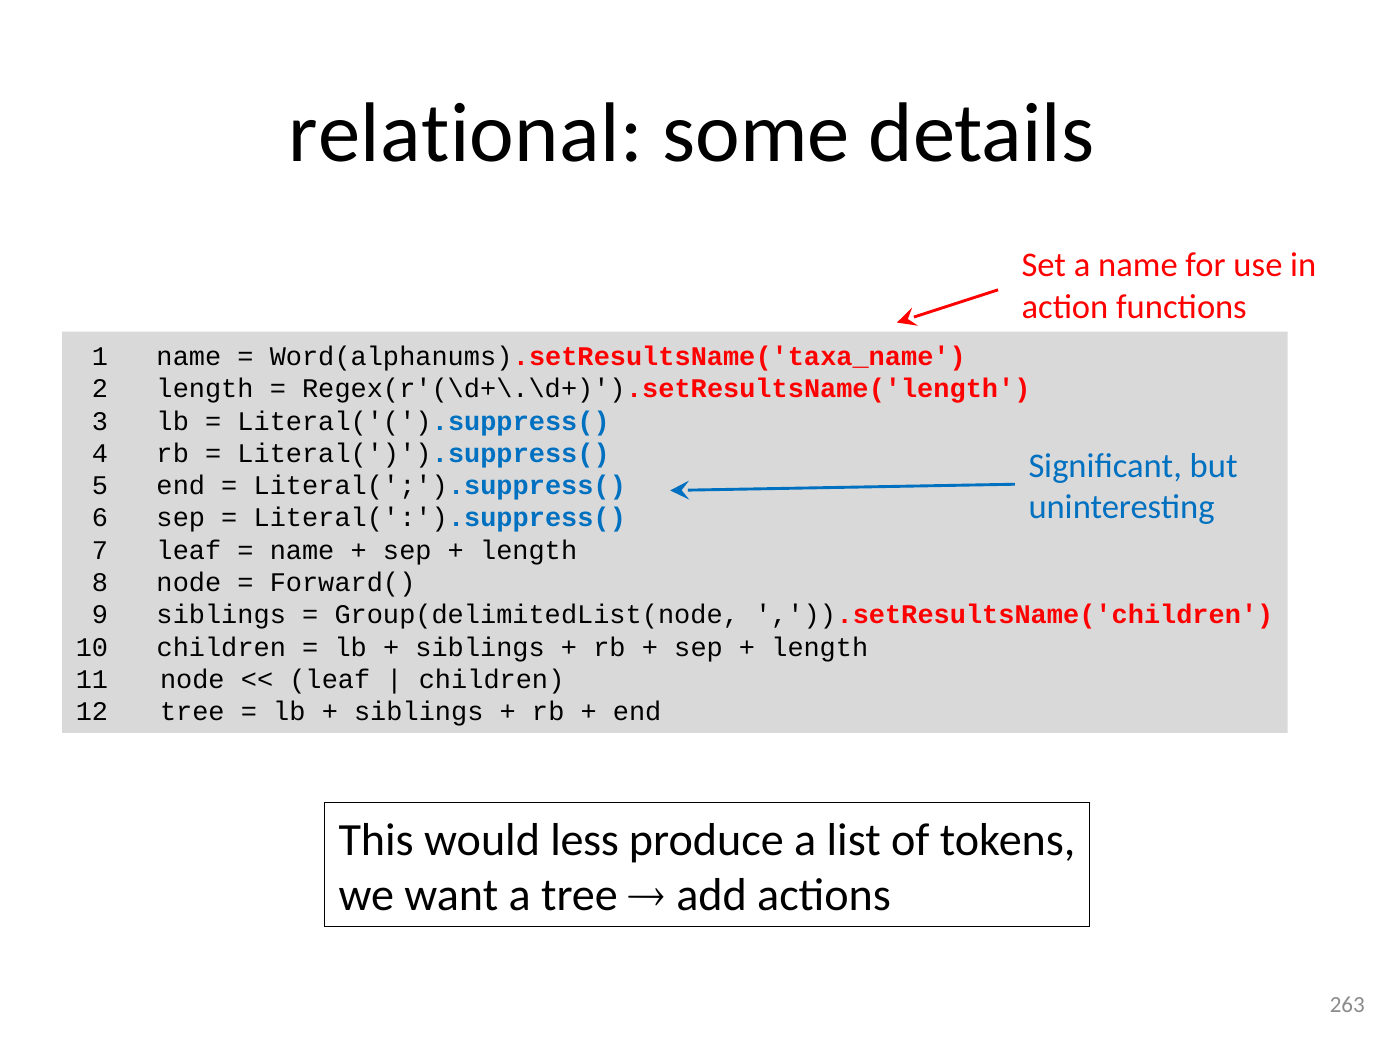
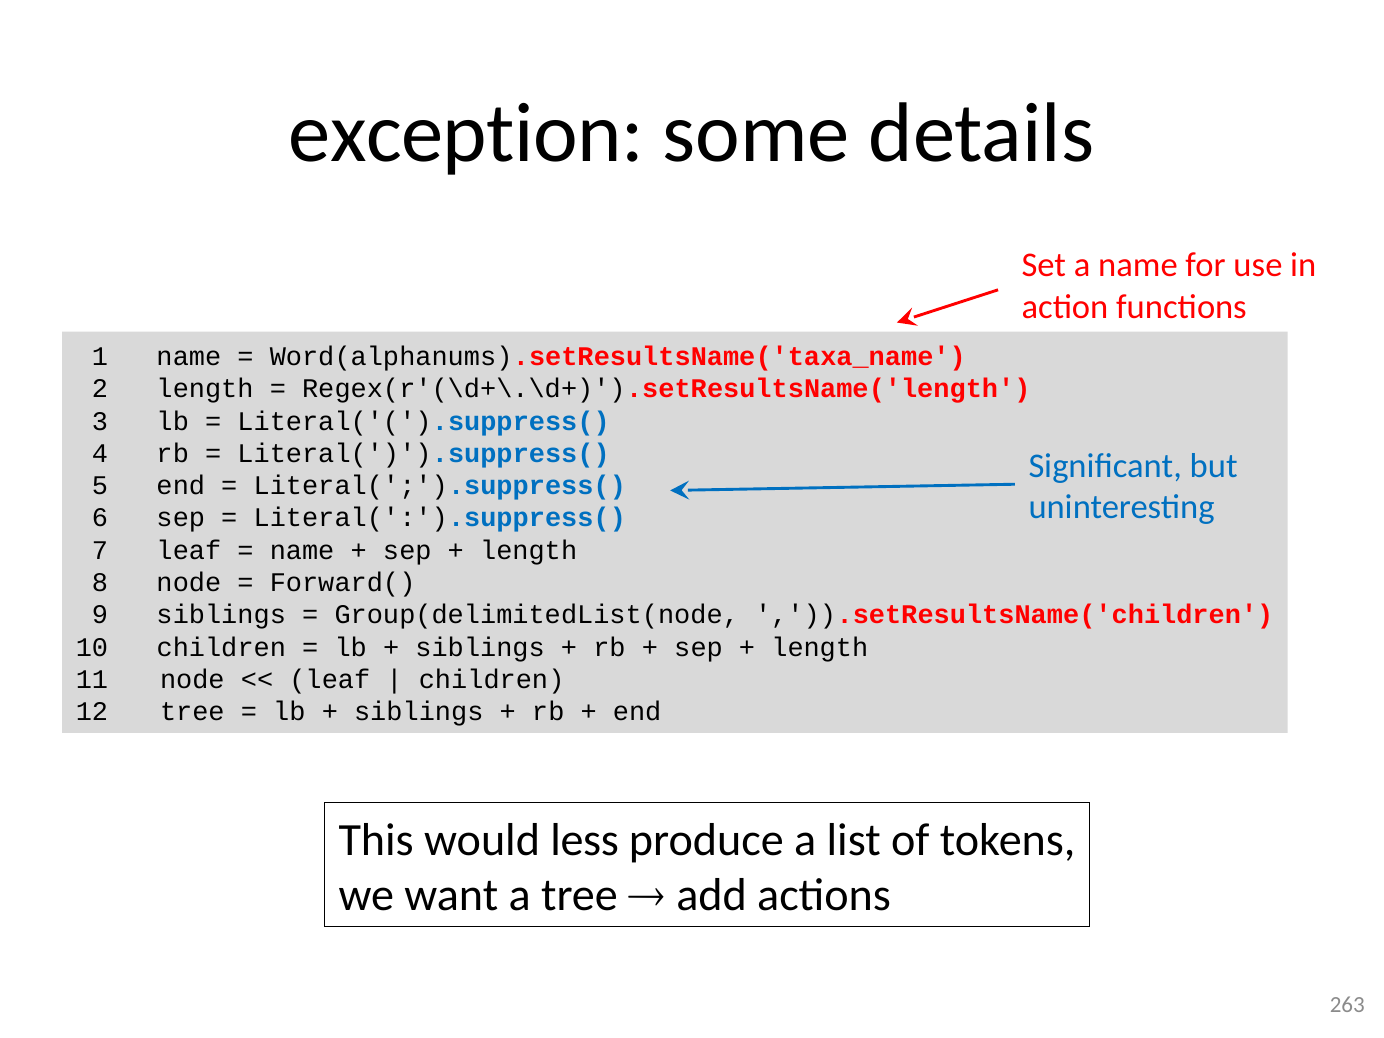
relational: relational -> exception
